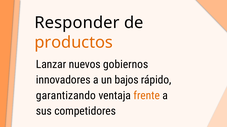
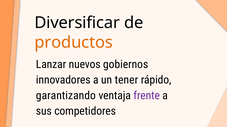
Responder: Responder -> Diversificar
bajos: bajos -> tener
frente colour: orange -> purple
